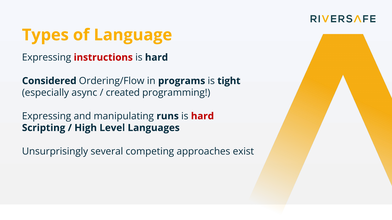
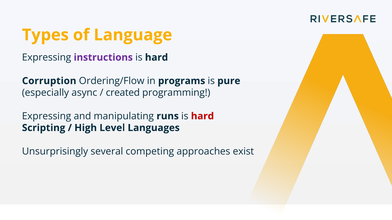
instructions colour: red -> purple
Considered: Considered -> Corruption
tight: tight -> pure
